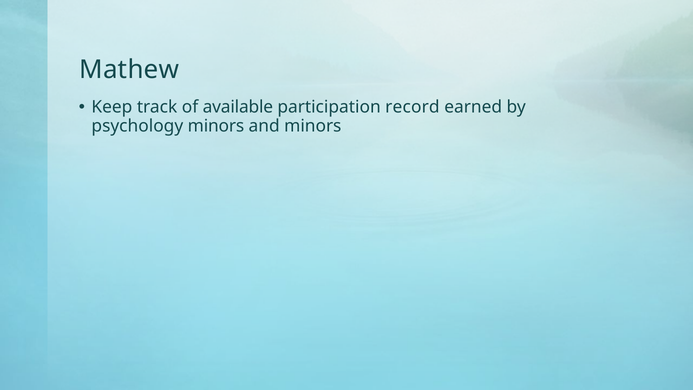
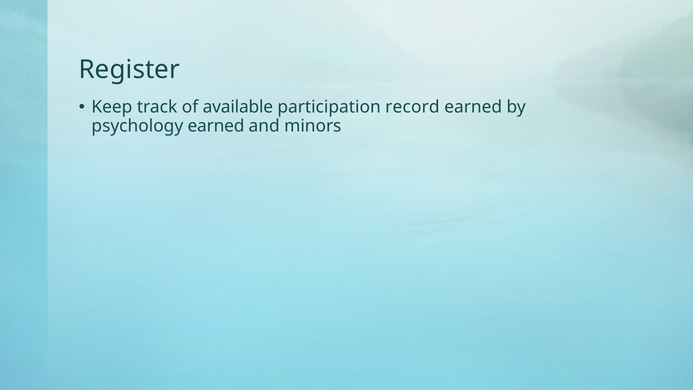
Mathew: Mathew -> Register
psychology minors: minors -> earned
